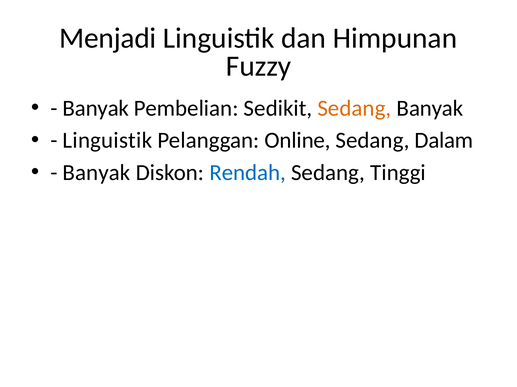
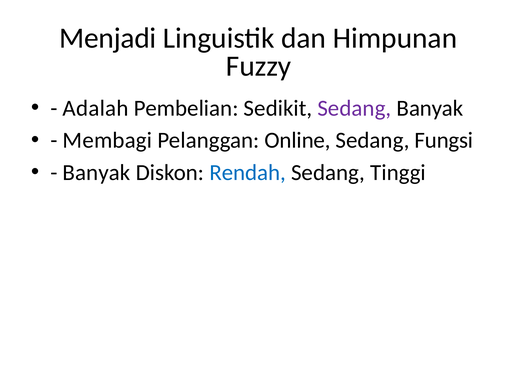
Banyak at (96, 108): Banyak -> Adalah
Sedang at (354, 108) colour: orange -> purple
Linguistik at (107, 141): Linguistik -> Membagi
Dalam: Dalam -> Fungsi
